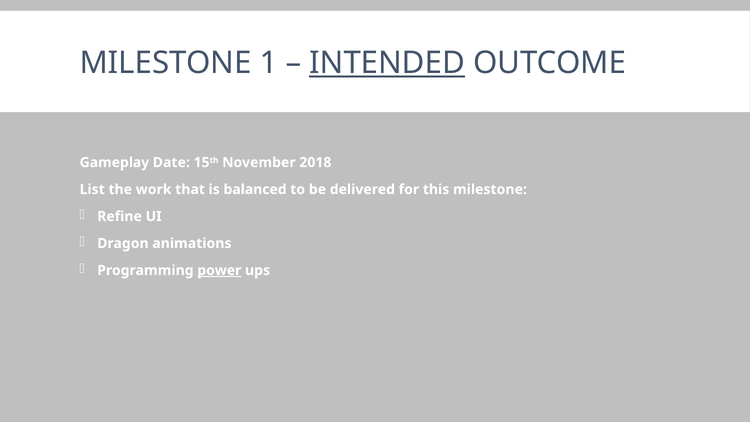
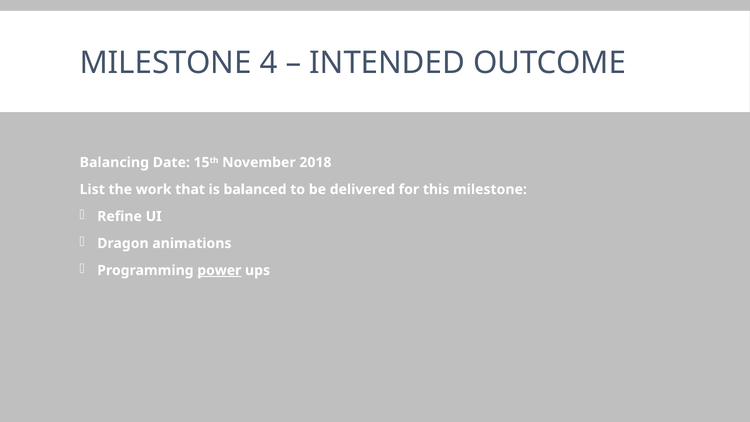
1: 1 -> 4
INTENDED underline: present -> none
Gameplay: Gameplay -> Balancing
